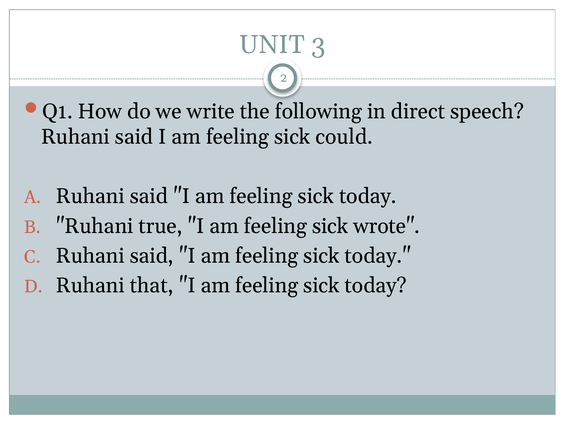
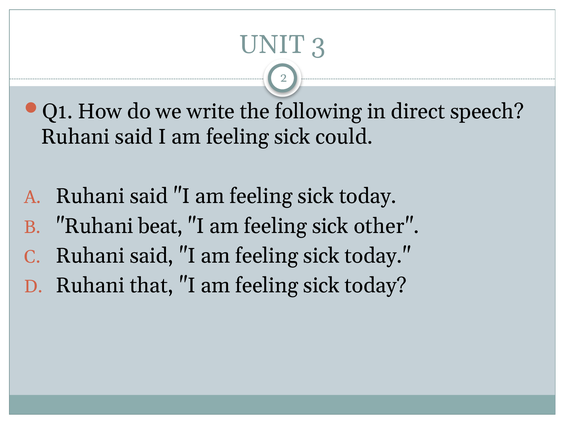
true: true -> beat
wrote: wrote -> other
